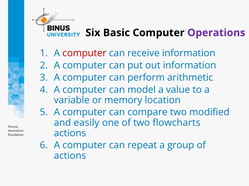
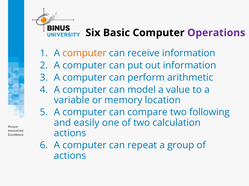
computer at (84, 53) colour: red -> orange
modified: modified -> following
flowcharts: flowcharts -> calculation
